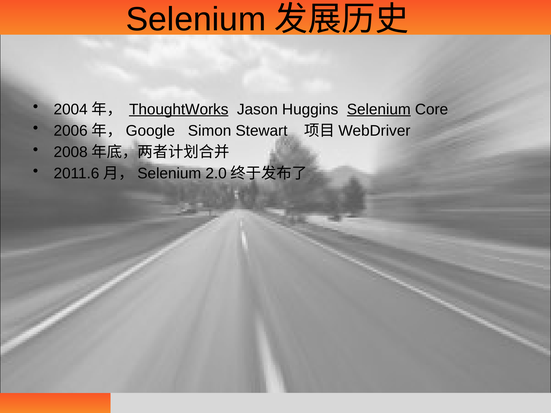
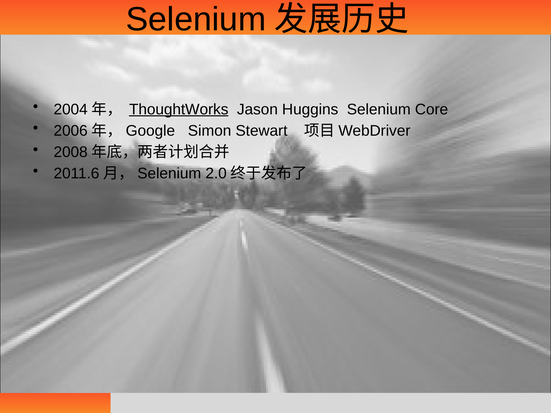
Selenium at (379, 109) underline: present -> none
